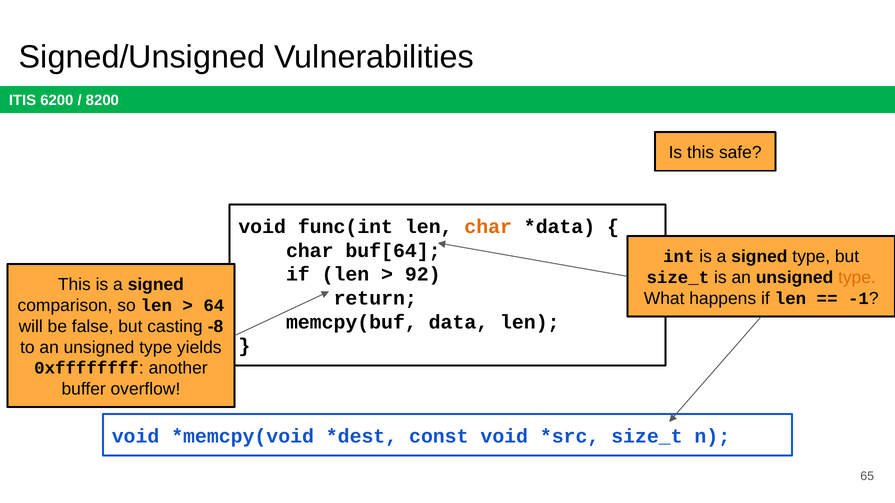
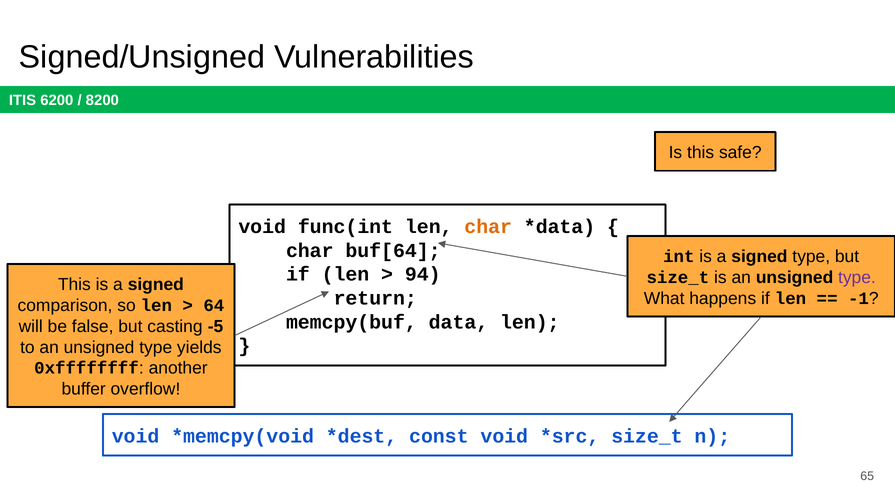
92: 92 -> 94
type at (857, 278) colour: orange -> purple
-8: -8 -> -5
